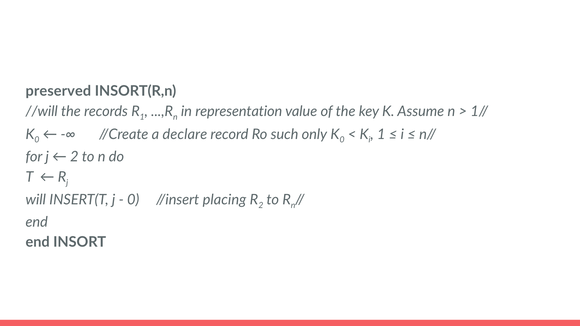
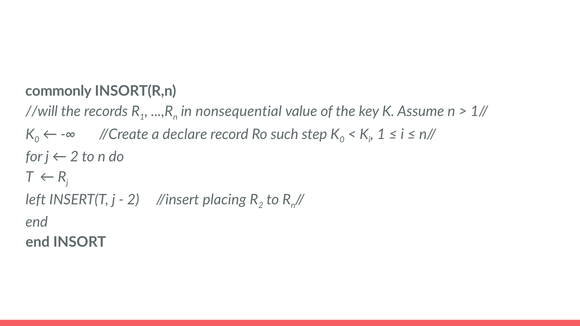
preserved: preserved -> commonly
representation: representation -> nonsequential
only: only -> step
will: will -> left
0 at (133, 200): 0 -> 2
